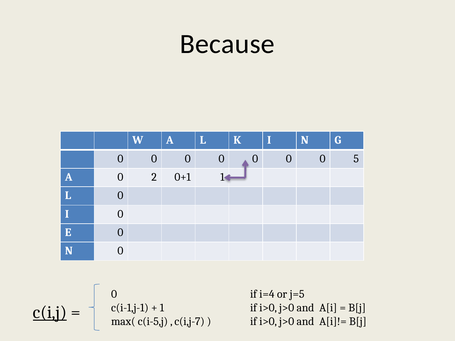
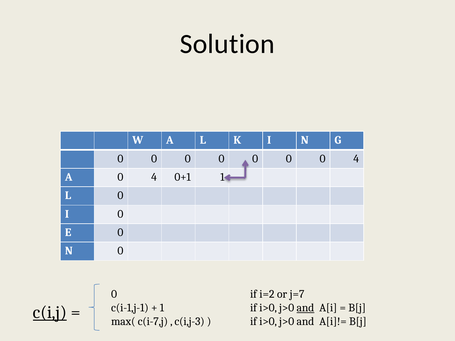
Because: Because -> Solution
0 0 5: 5 -> 4
A 0 2: 2 -> 4
i=4: i=4 -> i=2
j=5: j=5 -> j=7
and at (305, 308) underline: none -> present
c(i-5,j: c(i-5,j -> c(i-7,j
c(i,j-7: c(i,j-7 -> c(i,j-3
